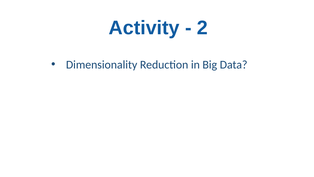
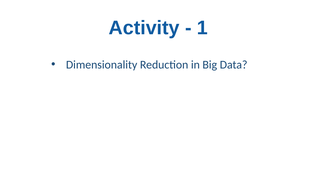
2: 2 -> 1
